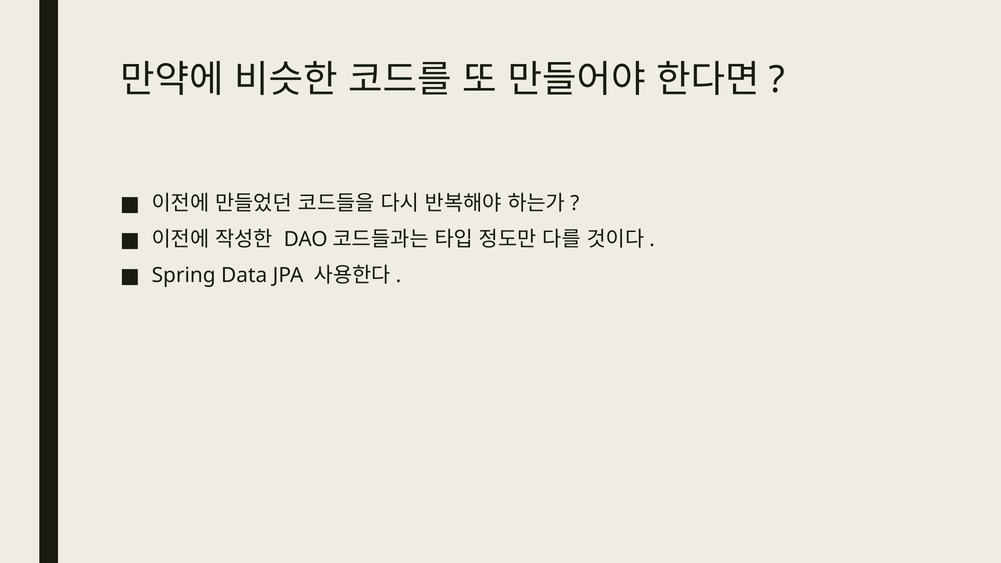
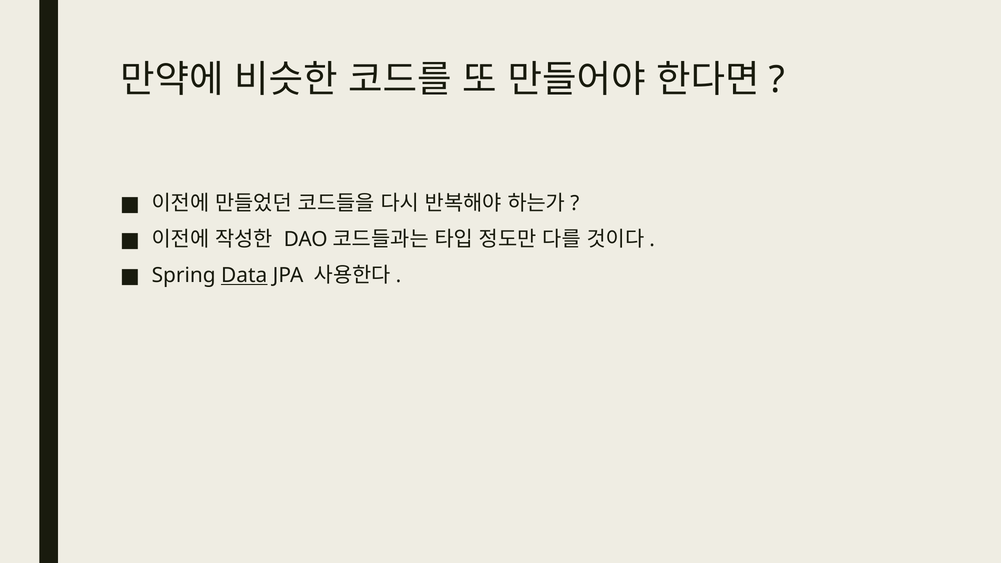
Data underline: none -> present
